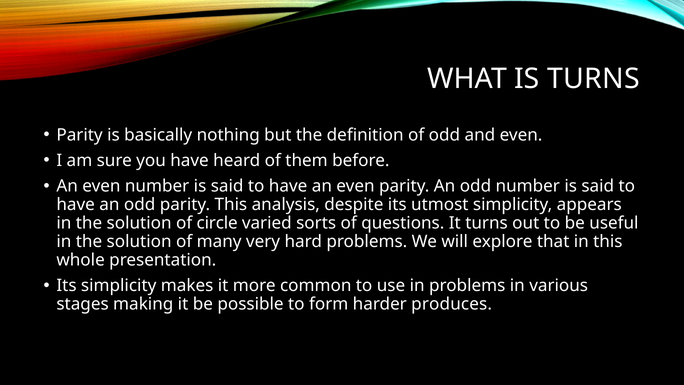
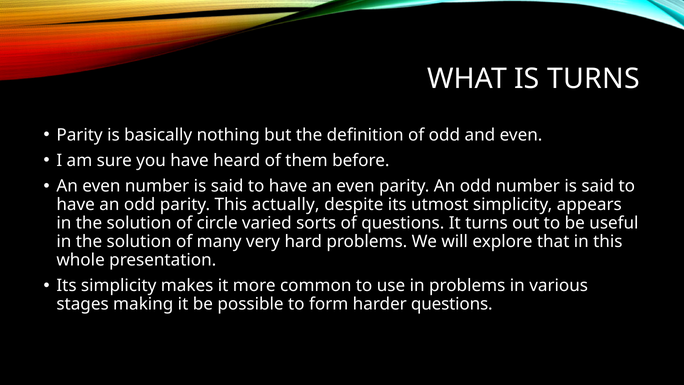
analysis: analysis -> actually
harder produces: produces -> questions
